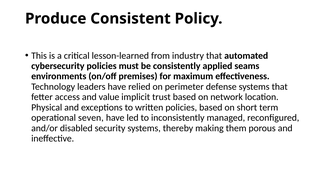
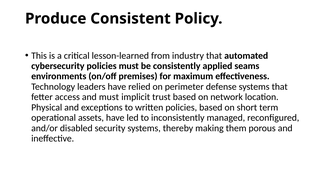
and value: value -> must
seven: seven -> assets
